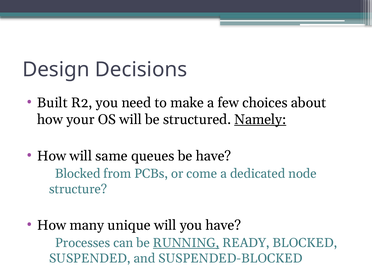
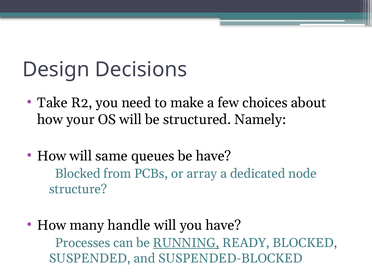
Built: Built -> Take
Namely underline: present -> none
come: come -> array
unique: unique -> handle
